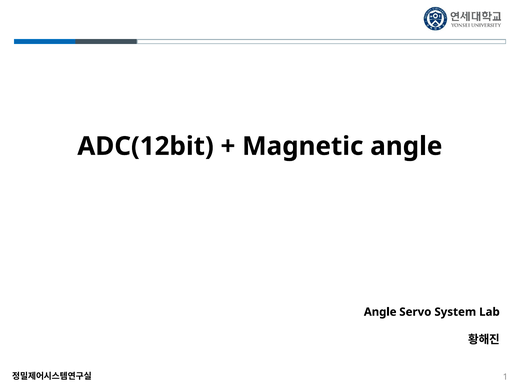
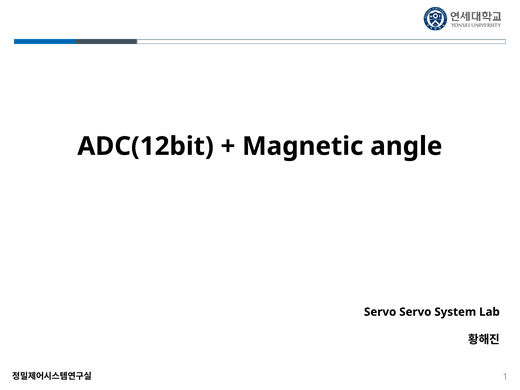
Angle at (380, 312): Angle -> Servo
